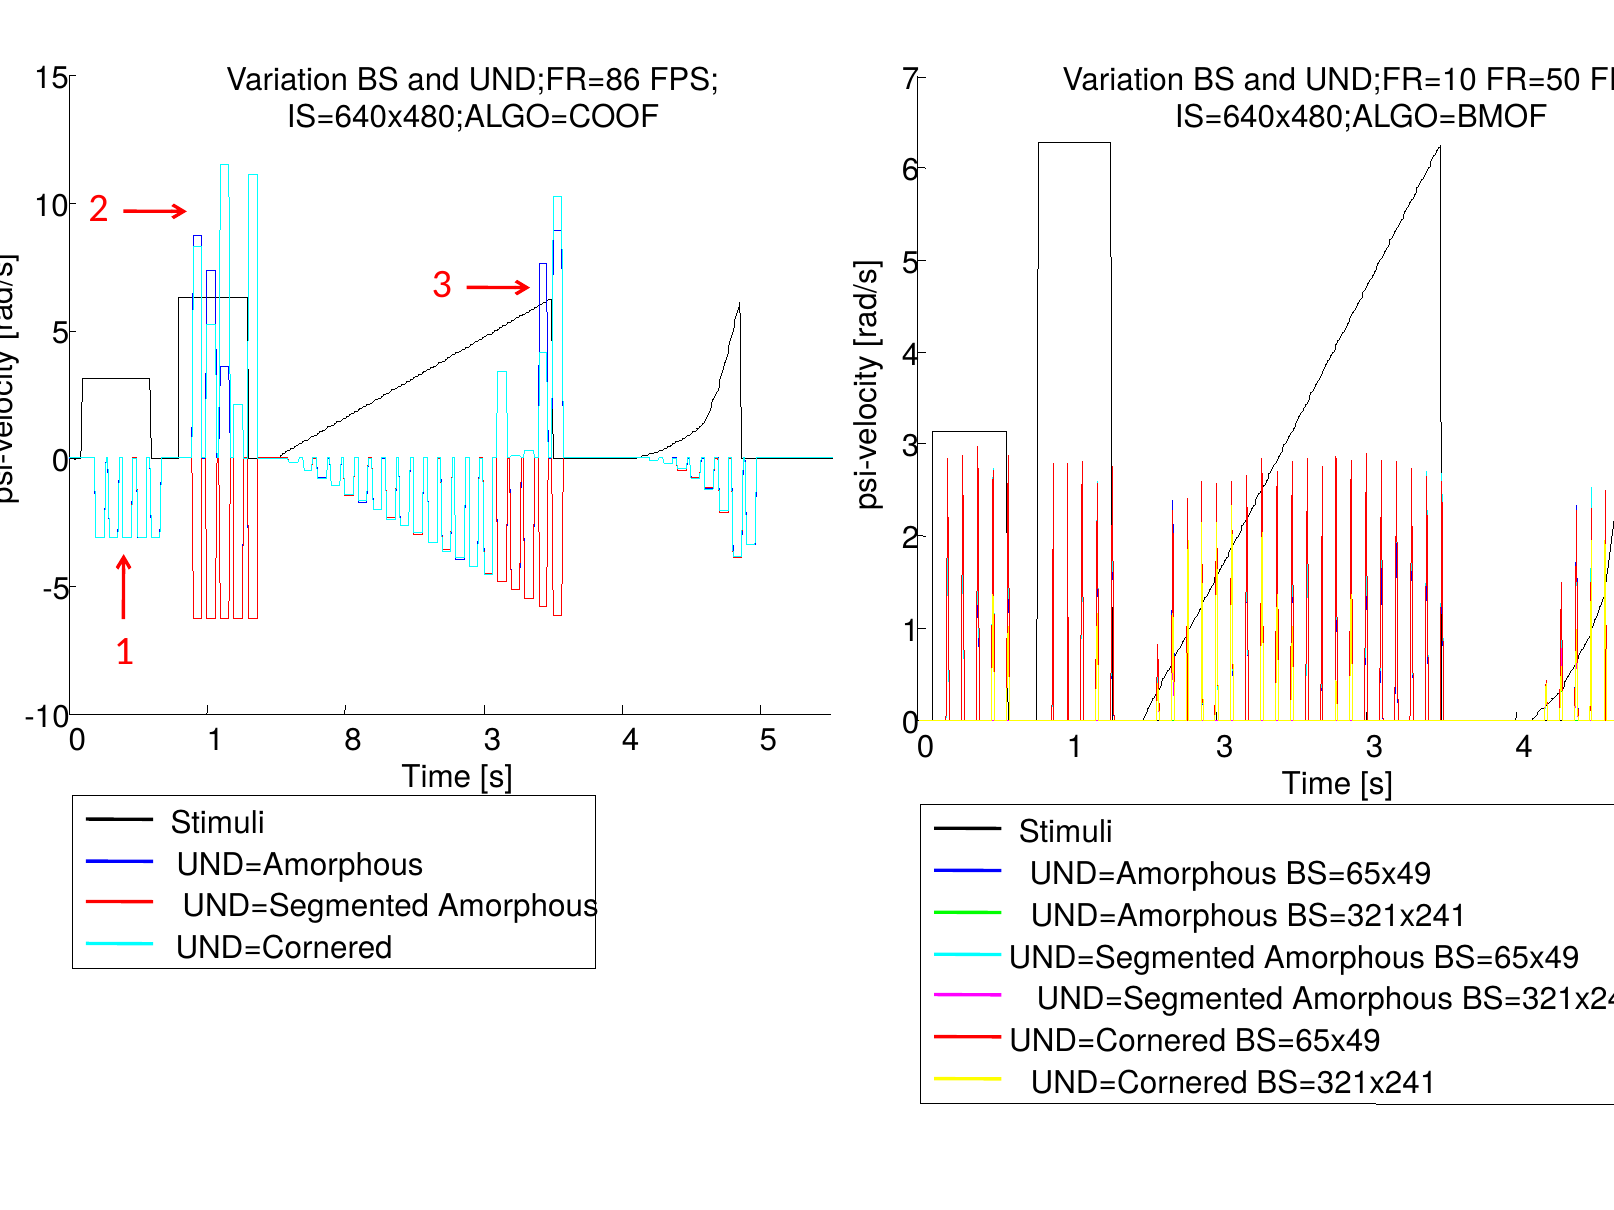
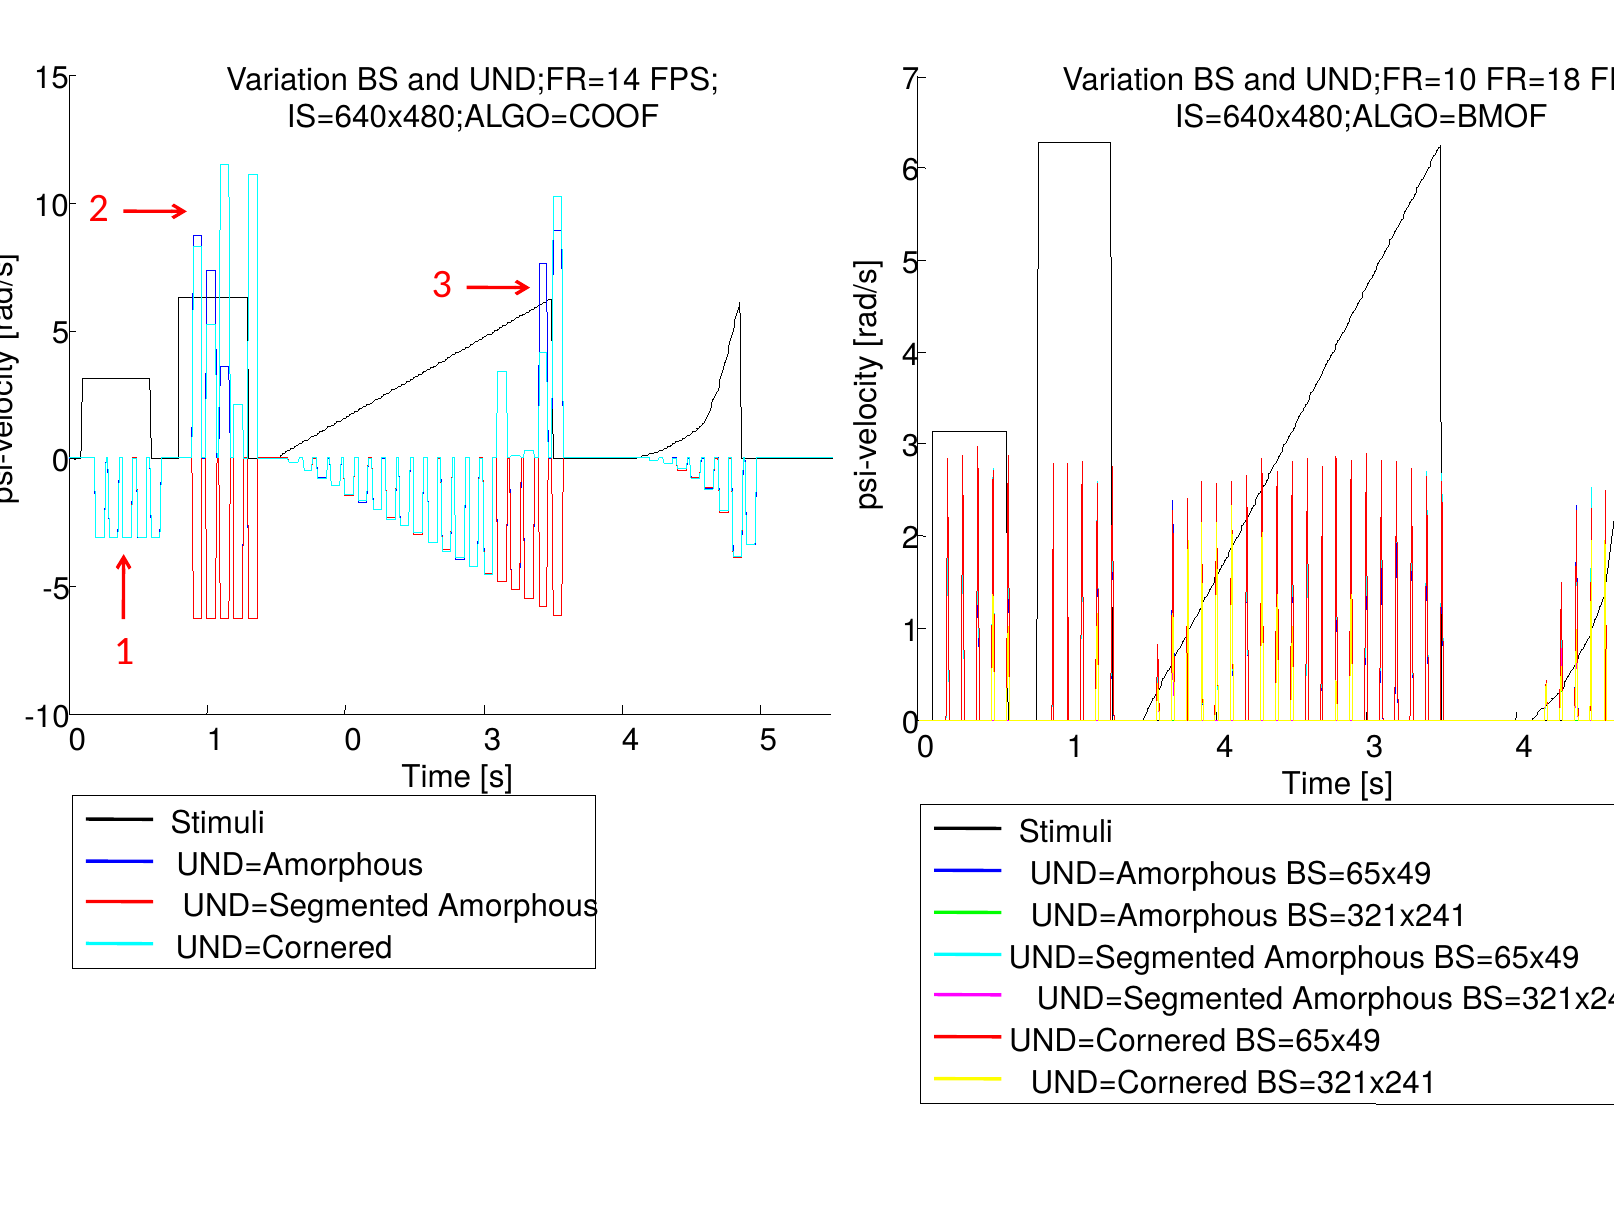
UND;FR=86: UND;FR=86 -> UND;FR=14
FR=50: FR=50 -> FR=18
1 8: 8 -> 0
1 3: 3 -> 4
